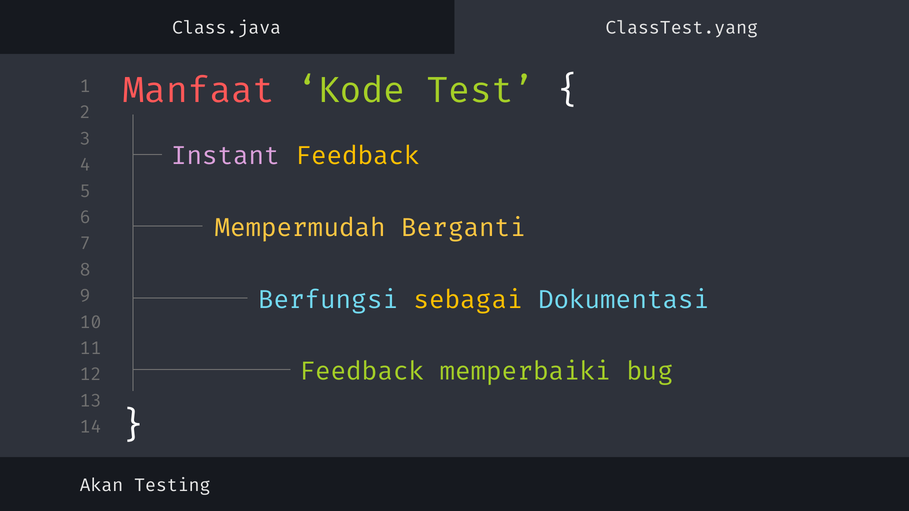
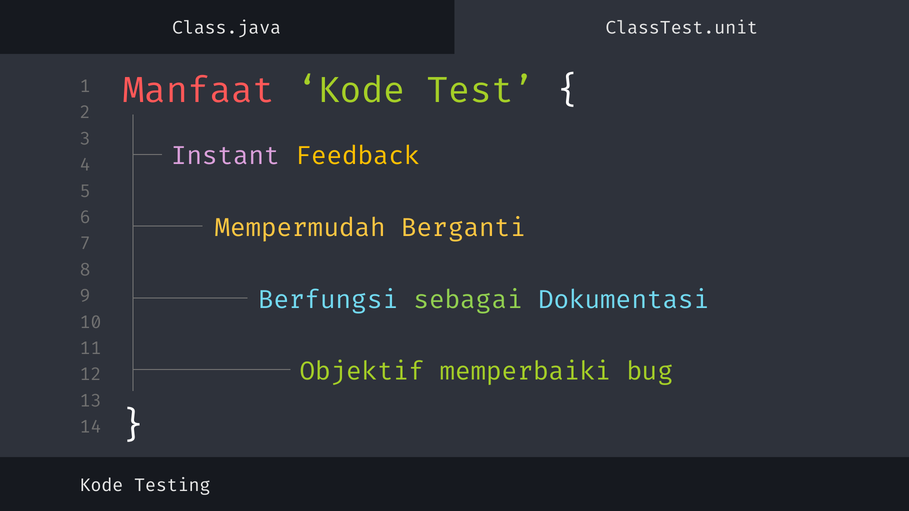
ClassTest.yang: ClassTest.yang -> ClassTest.unit
sebagai colour: yellow -> light green
Feedback at (362, 372): Feedback -> Objektif
Akan at (101, 486): Akan -> Kode
